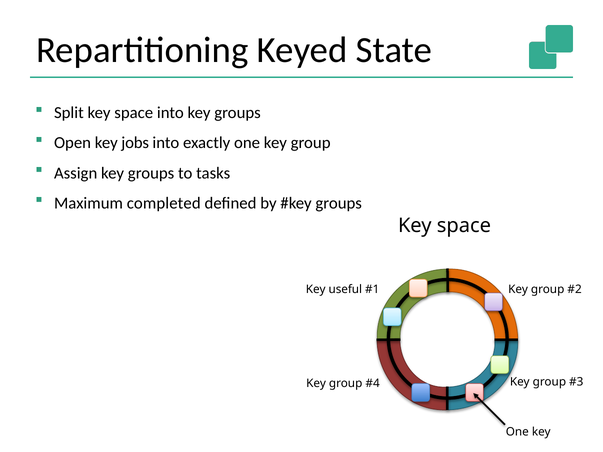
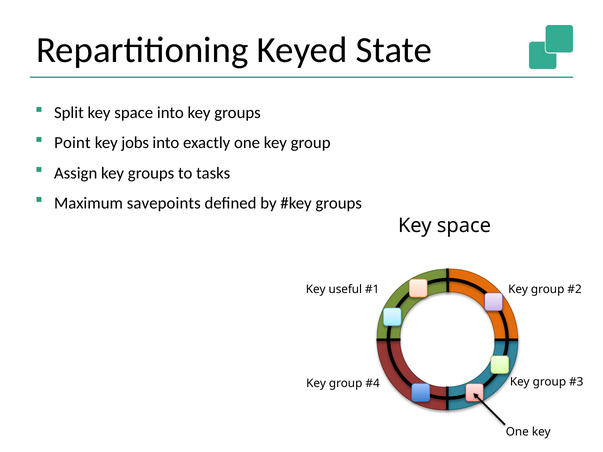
Open: Open -> Point
completed: completed -> savepoints
